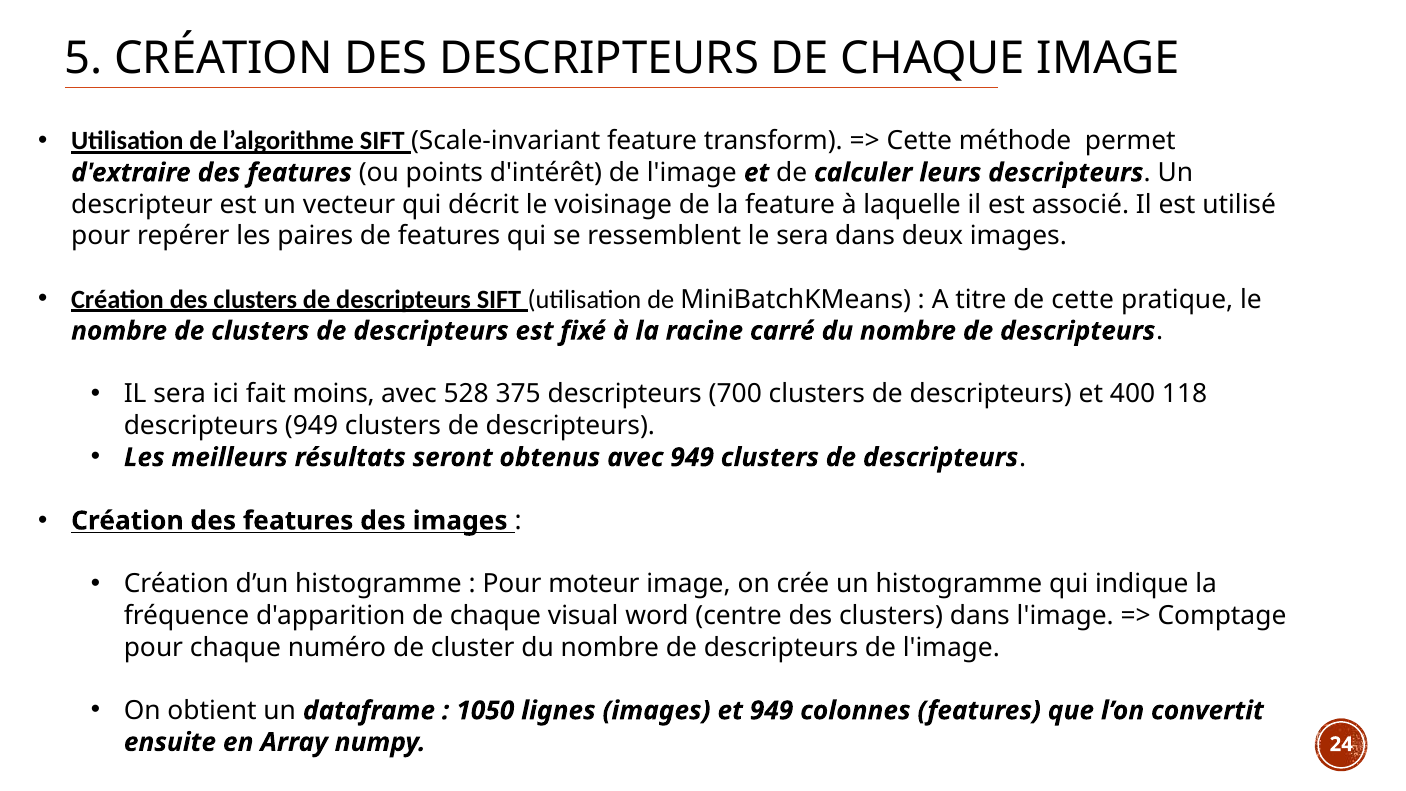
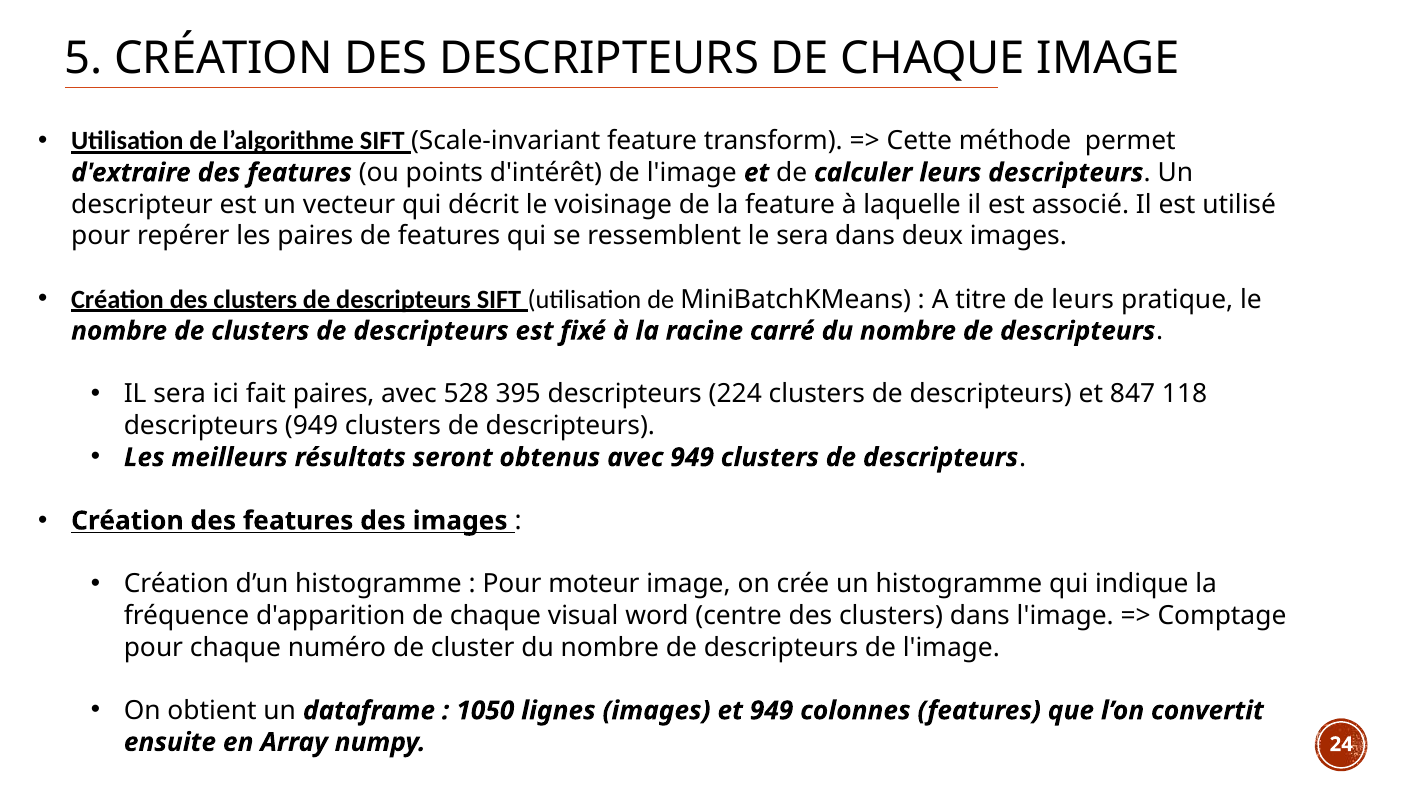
de cette: cette -> leurs
fait moins: moins -> paires
375: 375 -> 395
700: 700 -> 224
400: 400 -> 847
